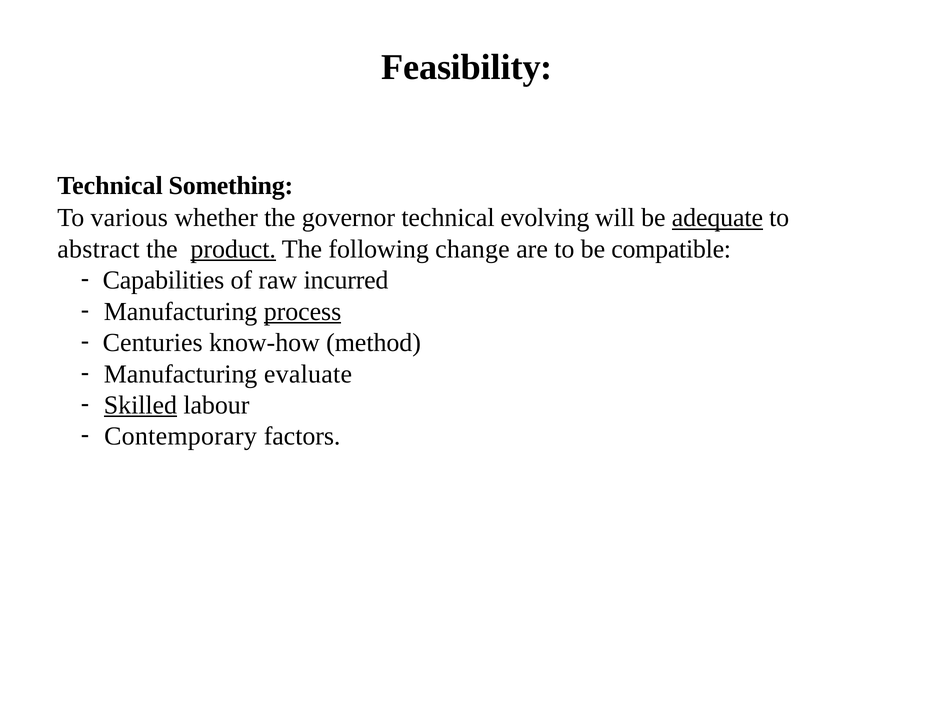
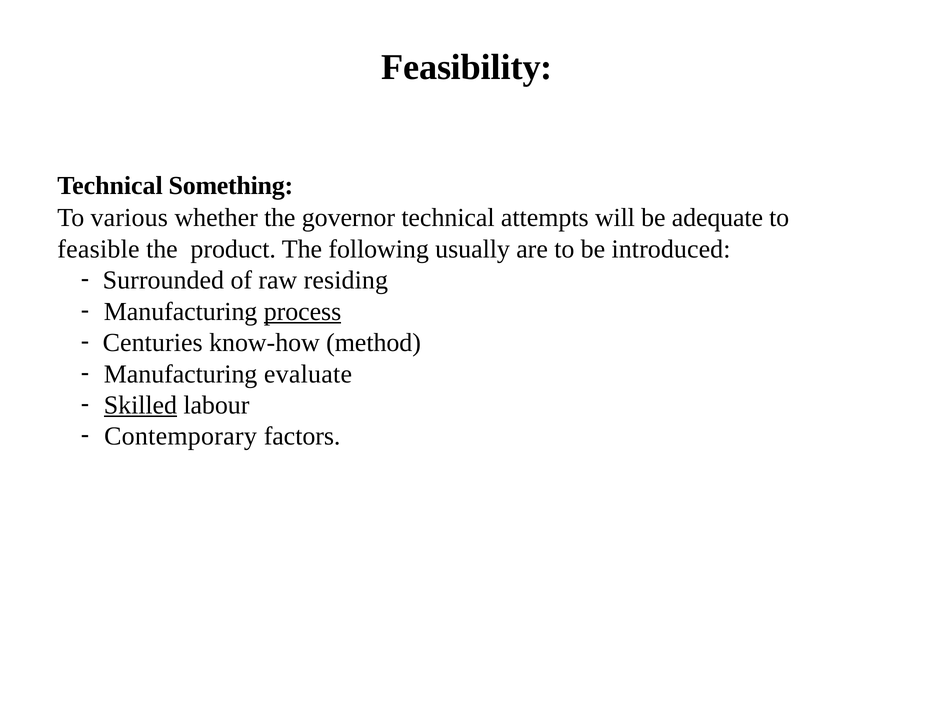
evolving: evolving -> attempts
adequate underline: present -> none
abstract: abstract -> feasible
product underline: present -> none
change: change -> usually
compatible: compatible -> introduced
Capabilities: Capabilities -> Surrounded
incurred: incurred -> residing
